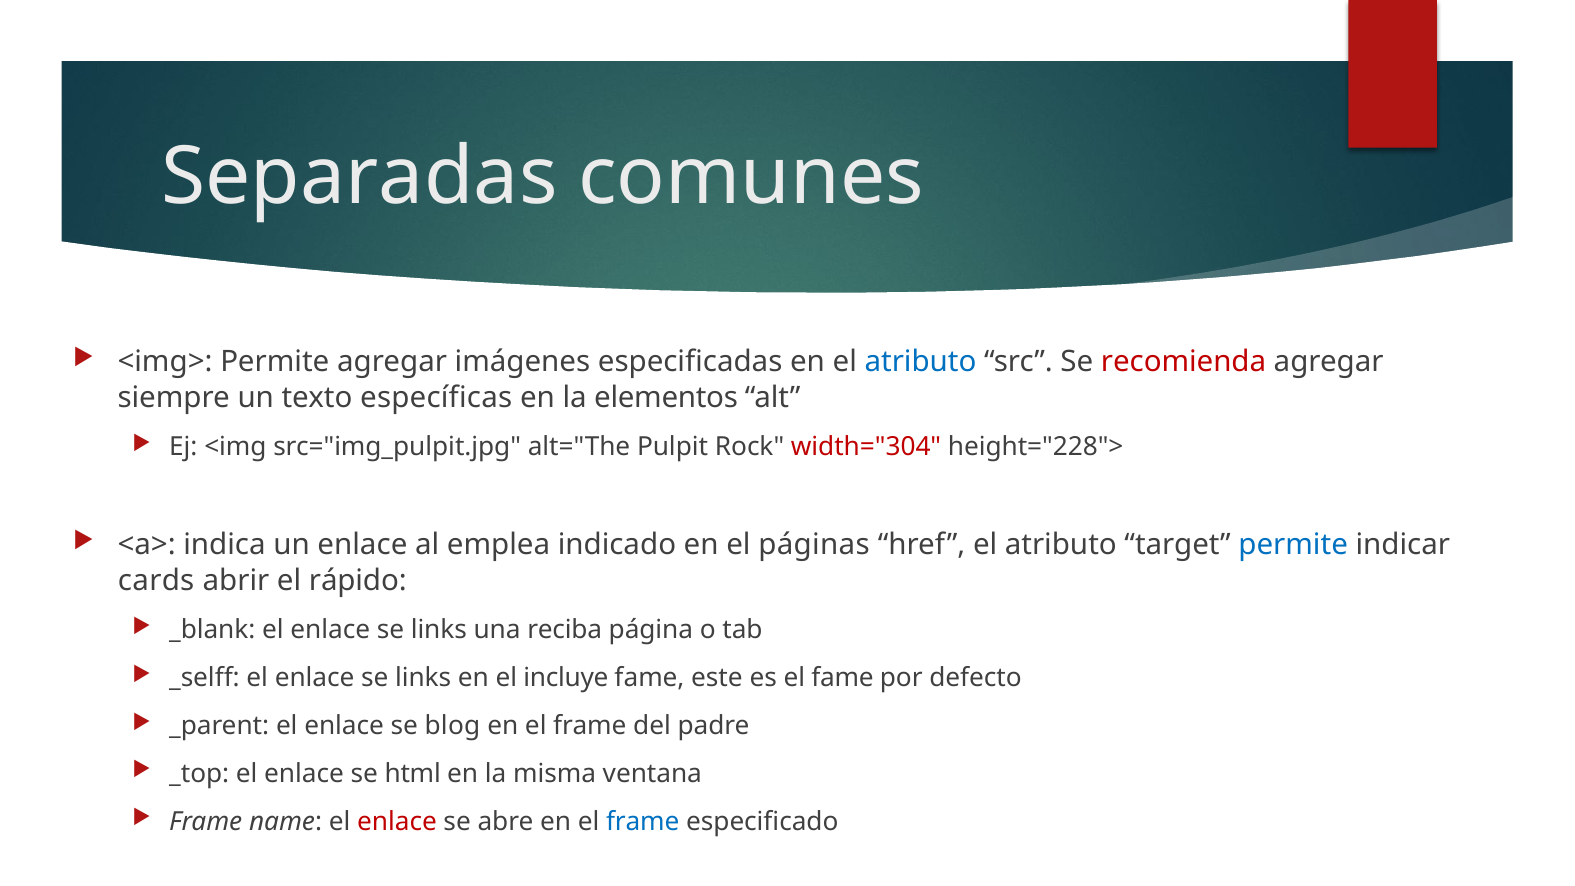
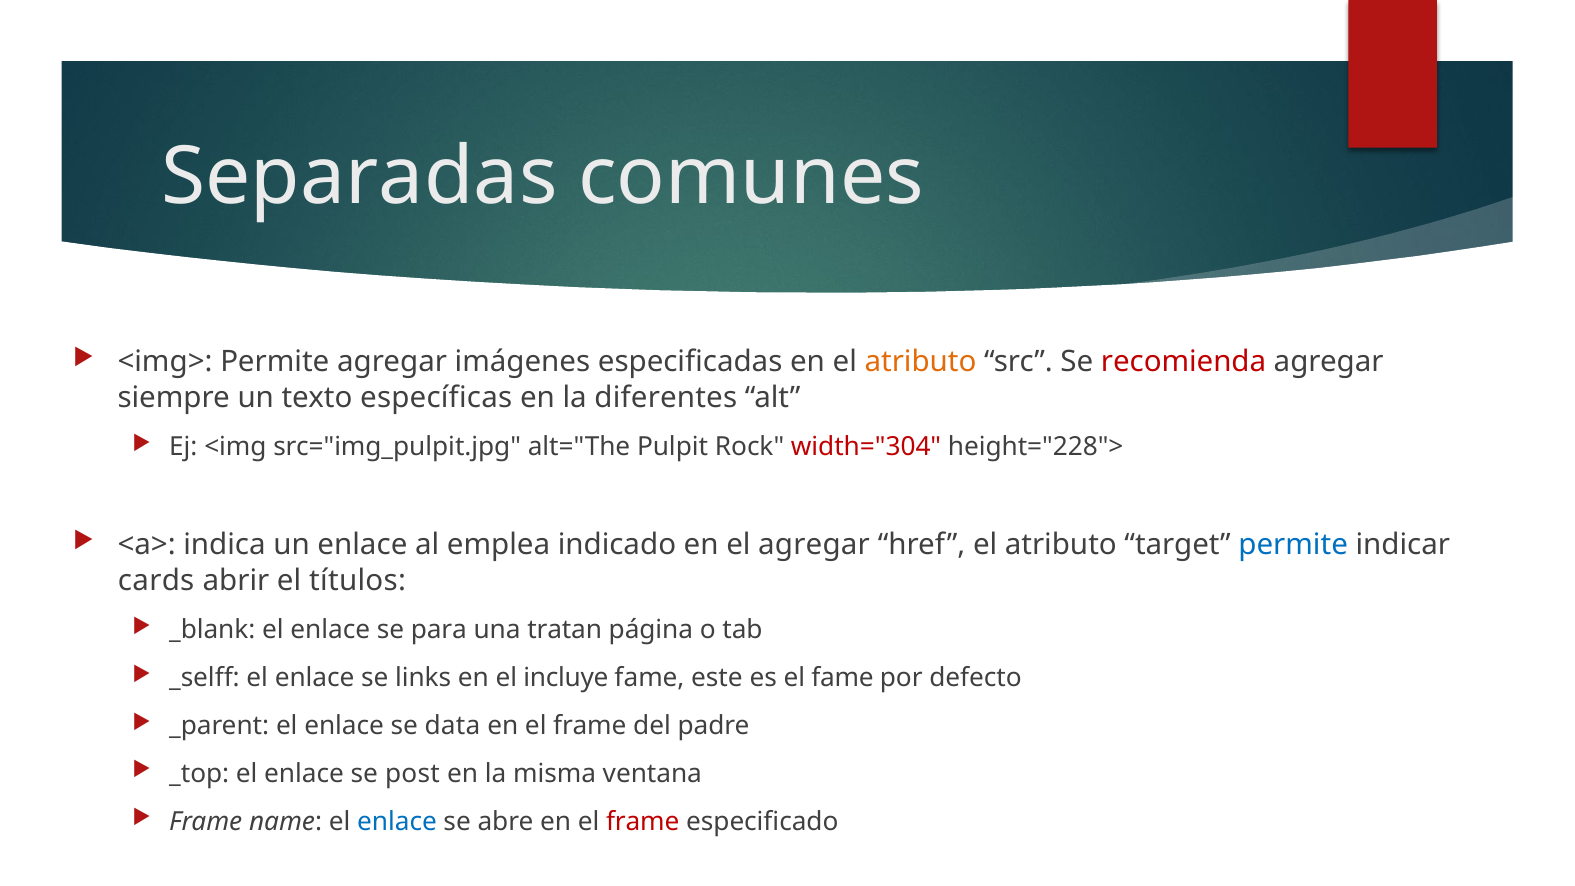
atributo at (921, 362) colour: blue -> orange
elementos: elementos -> diferentes
el páginas: páginas -> agregar
rápido: rápido -> títulos
links at (439, 630): links -> para
reciba: reciba -> tratan
blog: blog -> data
html: html -> post
enlace at (397, 821) colour: red -> blue
frame at (643, 821) colour: blue -> red
